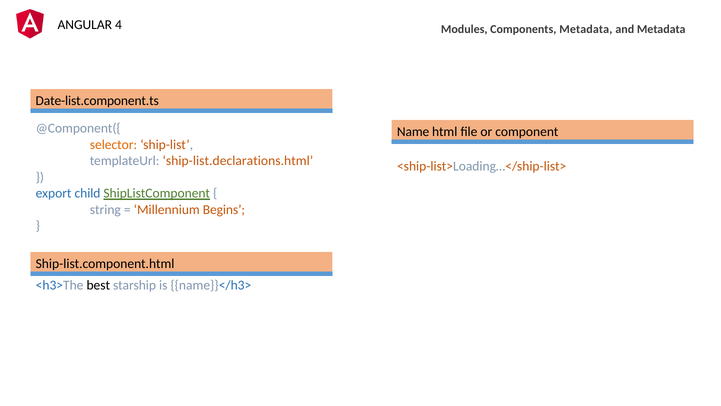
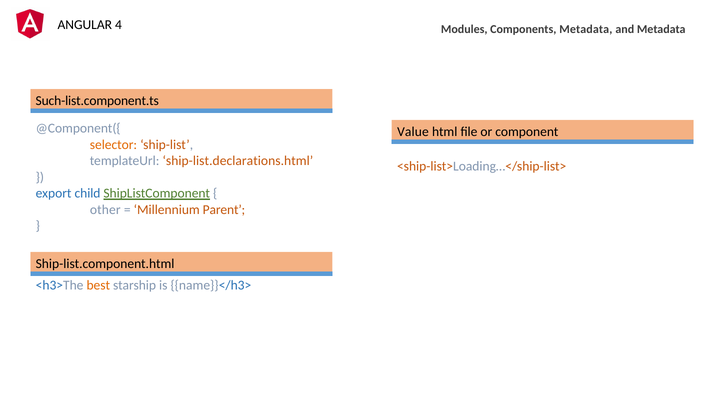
Date-list.component.ts: Date-list.component.ts -> Such-list.component.ts
Name: Name -> Value
string: string -> other
Begins: Begins -> Parent
best colour: black -> orange
